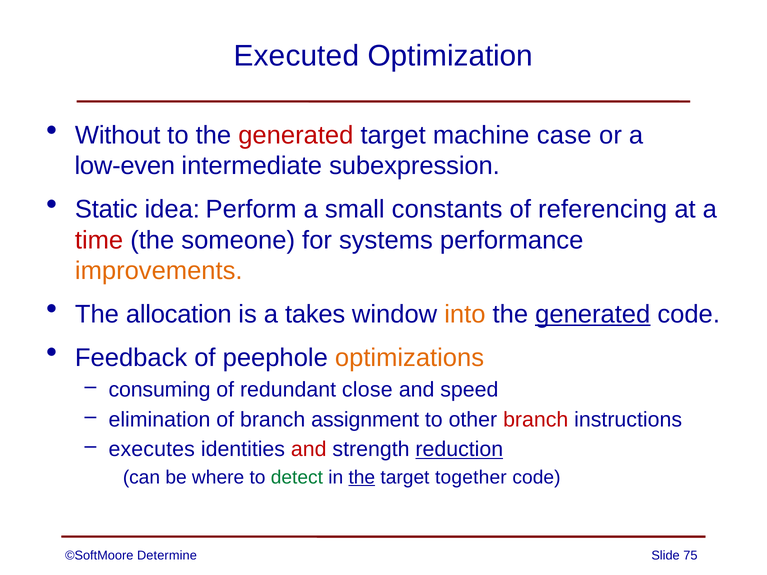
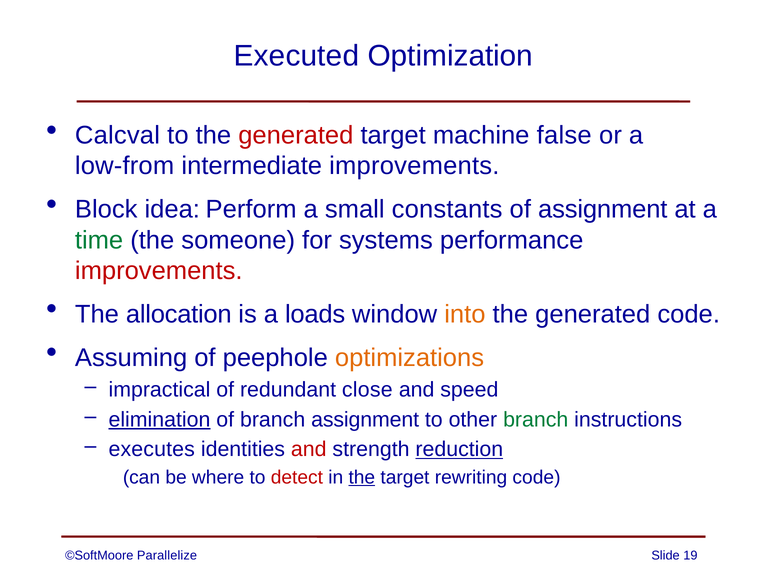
Without: Without -> Calcval
case: case -> false
low-even: low-even -> low-from
intermediate subexpression: subexpression -> improvements
Static: Static -> Block
of referencing: referencing -> assignment
time colour: red -> green
improvements at (159, 271) colour: orange -> red
takes: takes -> loads
generated at (593, 314) underline: present -> none
Feedback: Feedback -> Assuming
consuming: consuming -> impractical
elimination underline: none -> present
branch at (536, 420) colour: red -> green
detect colour: green -> red
together: together -> rewriting
Determine: Determine -> Parallelize
75: 75 -> 19
